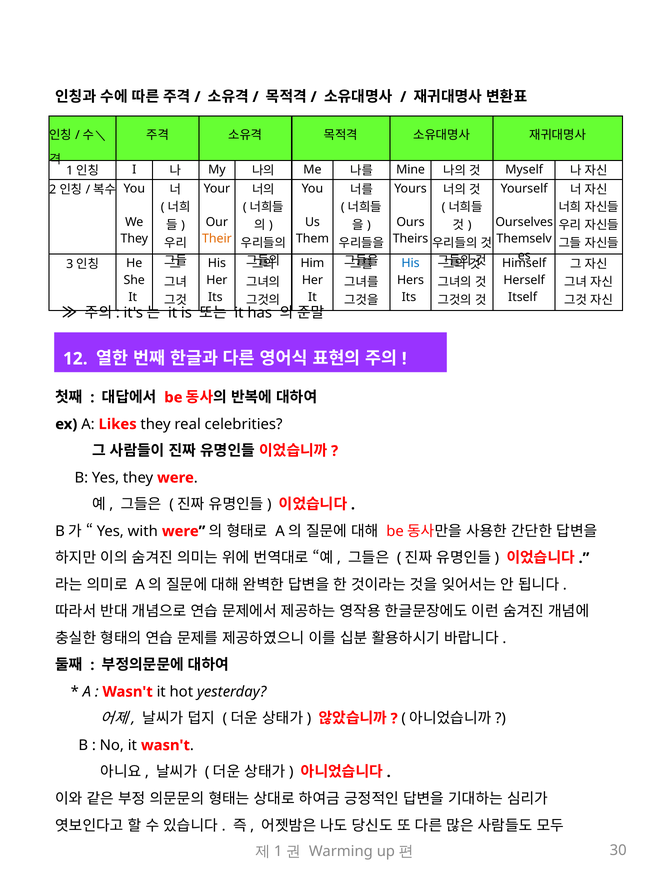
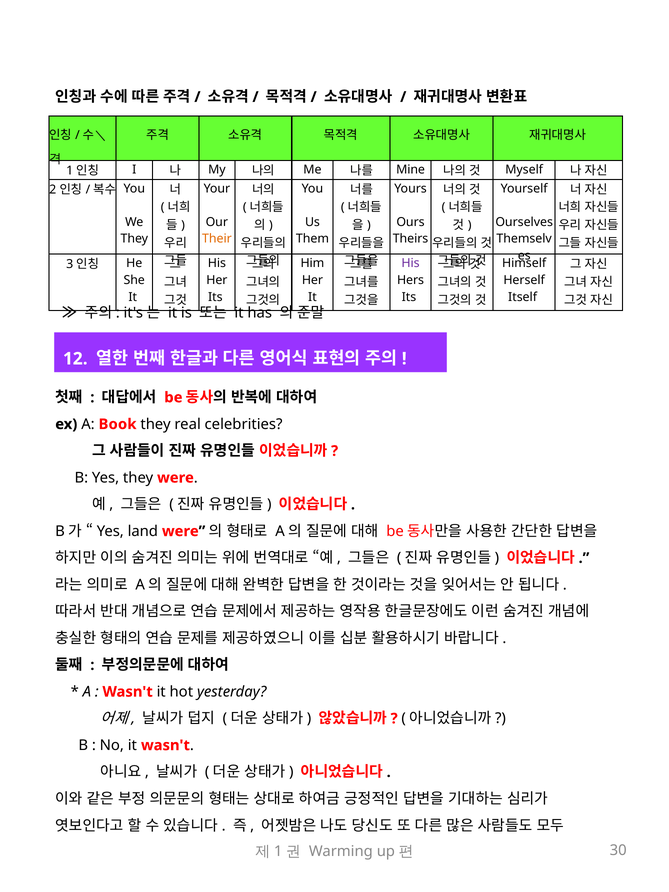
His at (411, 263) colour: blue -> purple
Likes: Likes -> Book
with: with -> land
